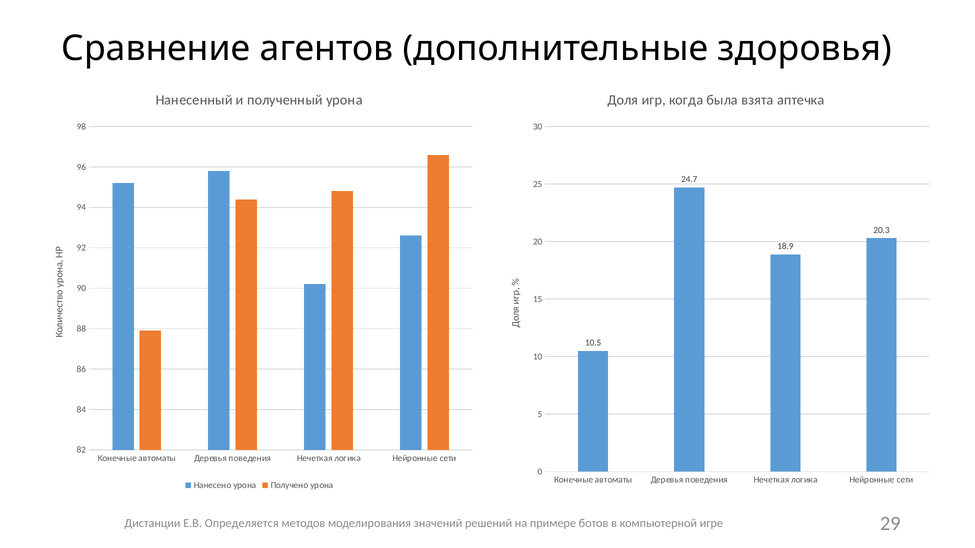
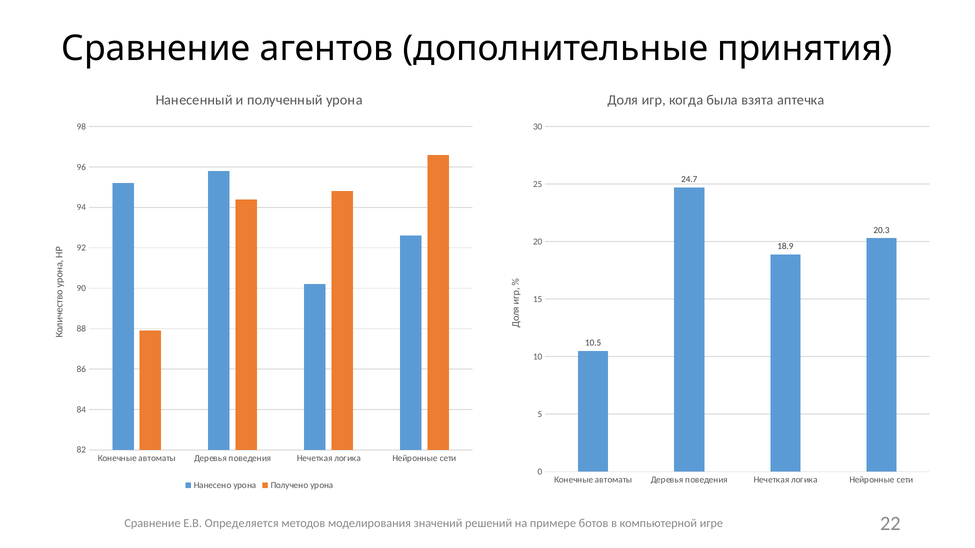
здоровья: здоровья -> принятия
Дистанции at (153, 524): Дистанции -> Сравнение
29: 29 -> 22
